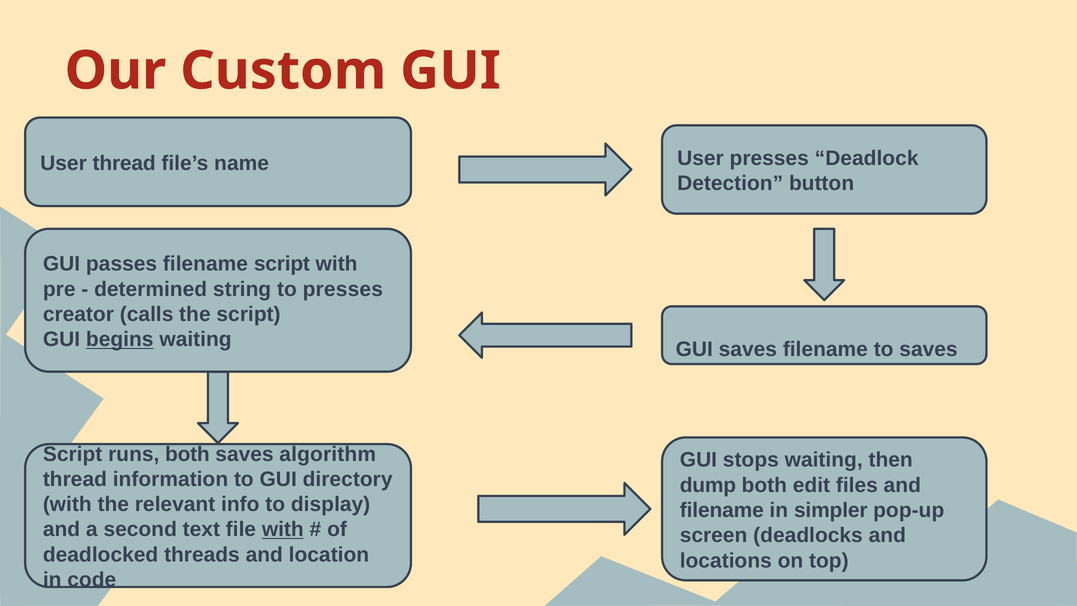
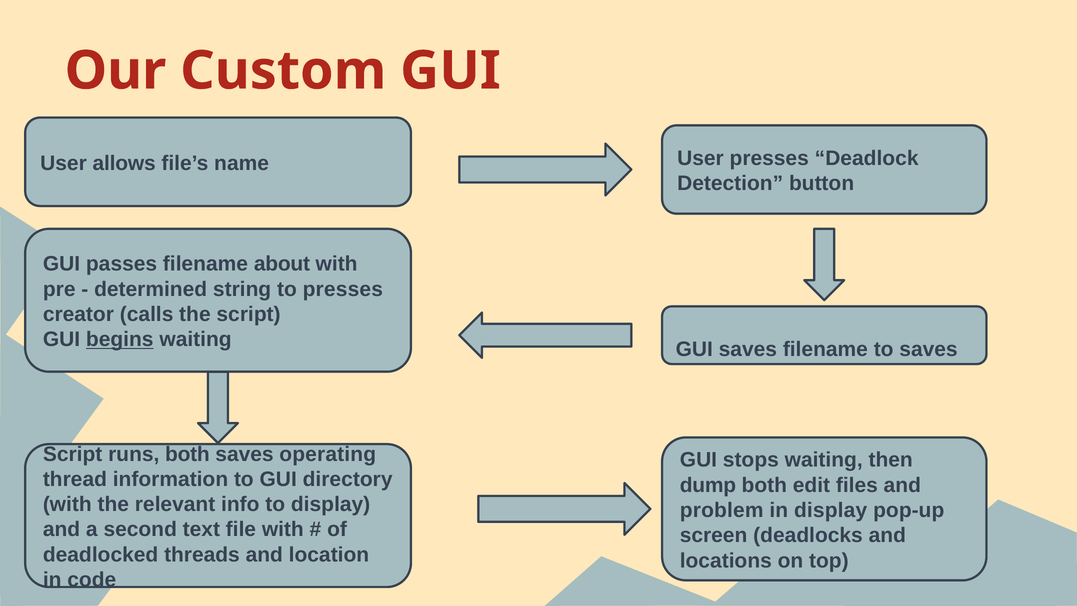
User thread: thread -> allows
filename script: script -> about
algorithm: algorithm -> operating
filename at (722, 510): filename -> problem
in simpler: simpler -> display
with at (283, 529) underline: present -> none
